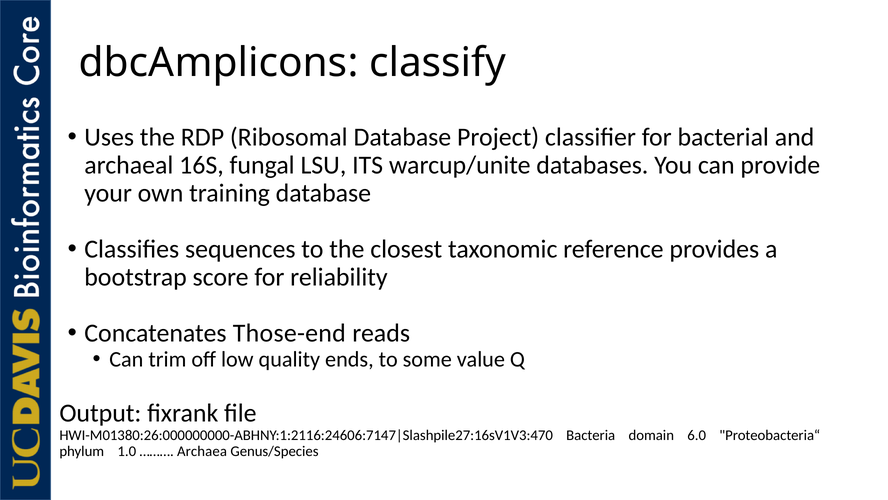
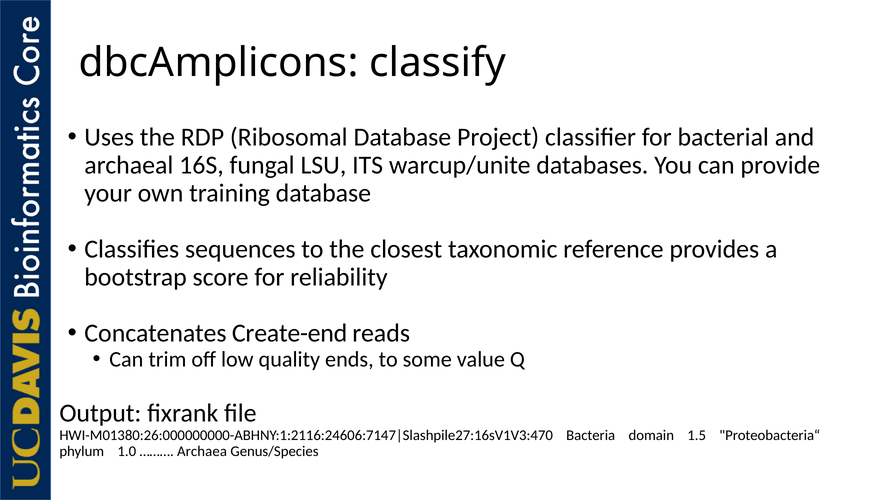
Those-end: Those-end -> Create-end
6.0: 6.0 -> 1.5
